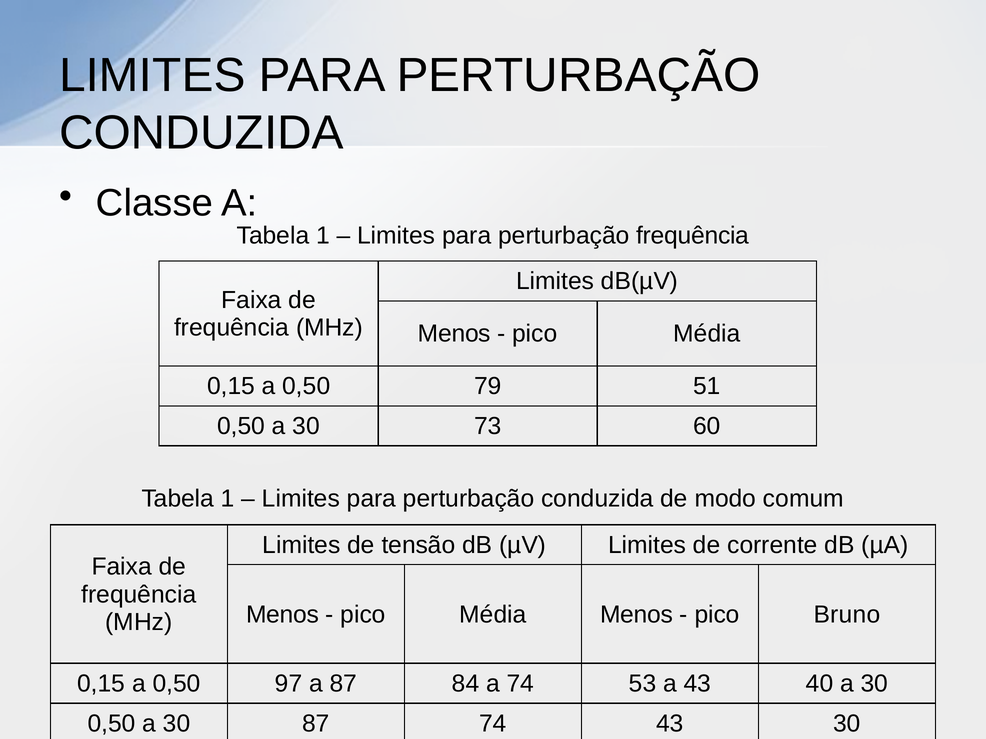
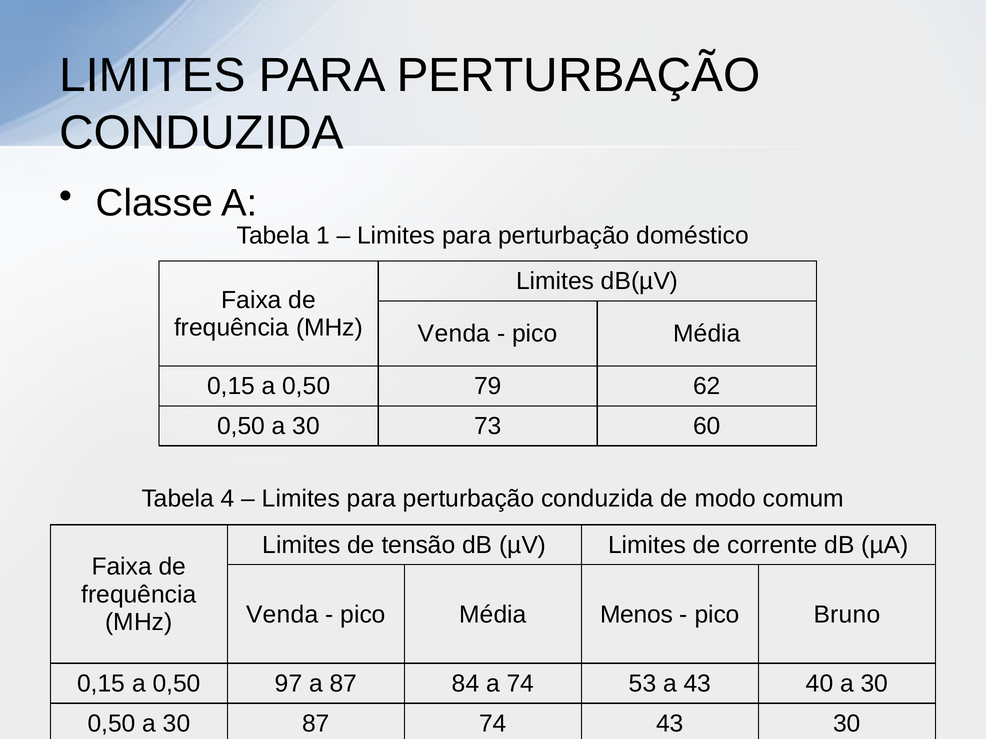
perturbação frequência: frequência -> doméstico
Menos at (454, 334): Menos -> Venda
51: 51 -> 62
1 at (228, 499): 1 -> 4
Menos at (282, 615): Menos -> Venda
